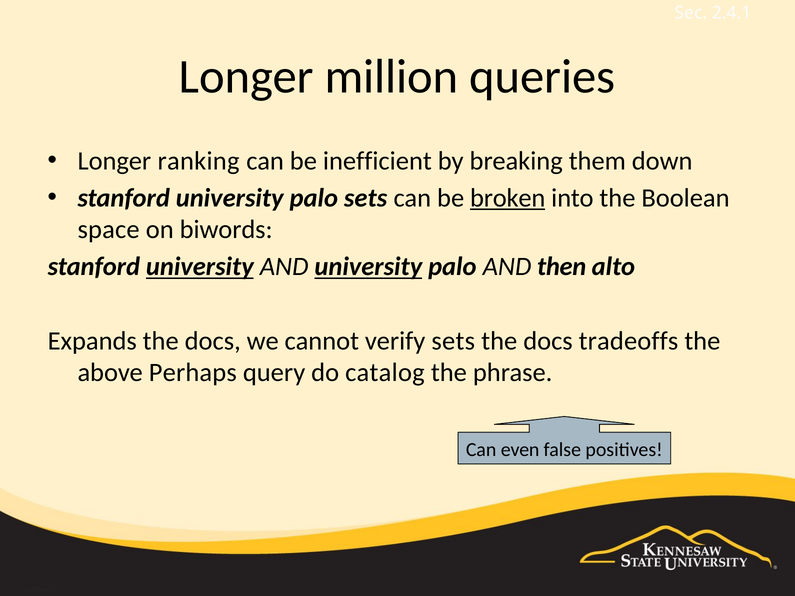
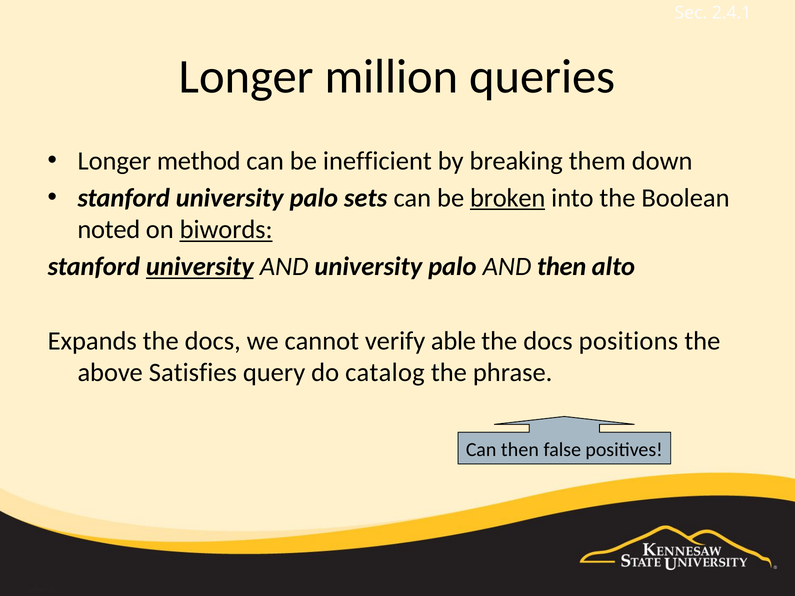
ranking: ranking -> method
space: space -> noted
biwords underline: none -> present
university at (368, 267) underline: present -> none
verify sets: sets -> able
tradeoffs: tradeoffs -> positions
Perhaps: Perhaps -> Satisfies
Can even: even -> then
